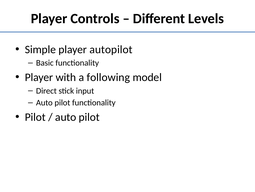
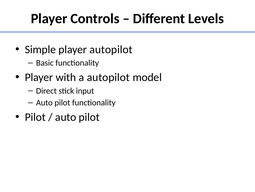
a following: following -> autopilot
